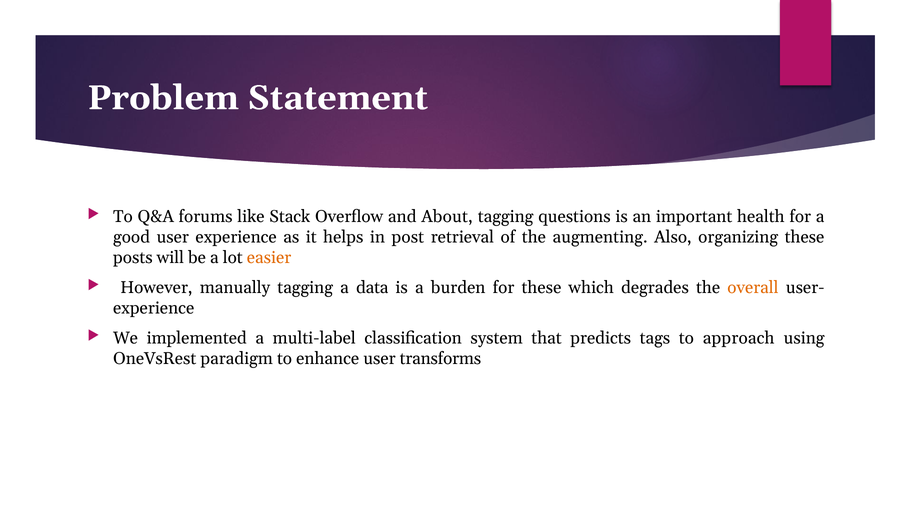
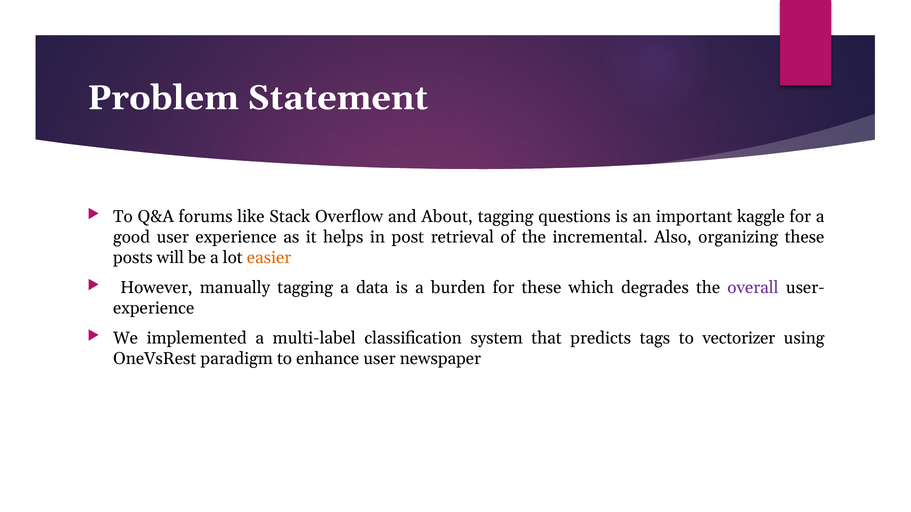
health: health -> kaggle
augmenting: augmenting -> incremental
overall colour: orange -> purple
approach: approach -> vectorizer
transforms: transforms -> newspaper
